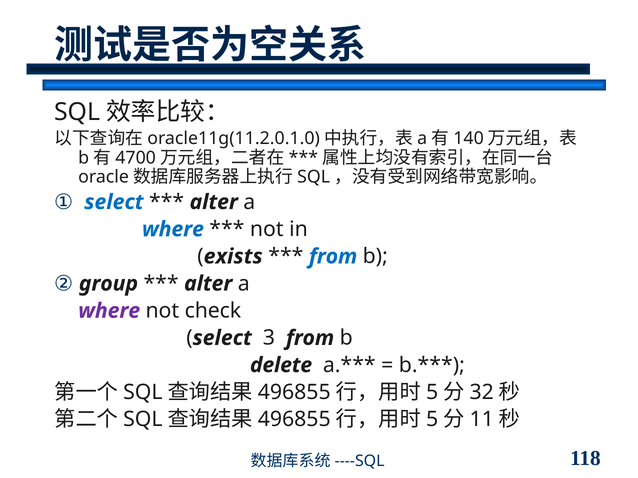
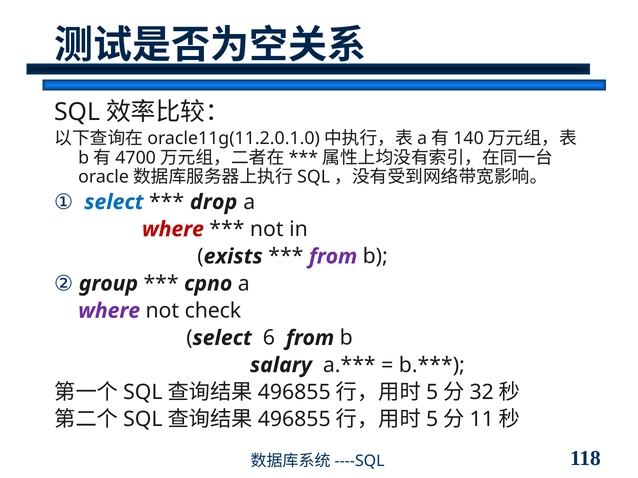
alter at (214, 202): alter -> drop
where at (173, 229) colour: blue -> red
from at (333, 257) colour: blue -> purple
alter at (208, 284): alter -> cpno
3: 3 -> 6
delete: delete -> salary
